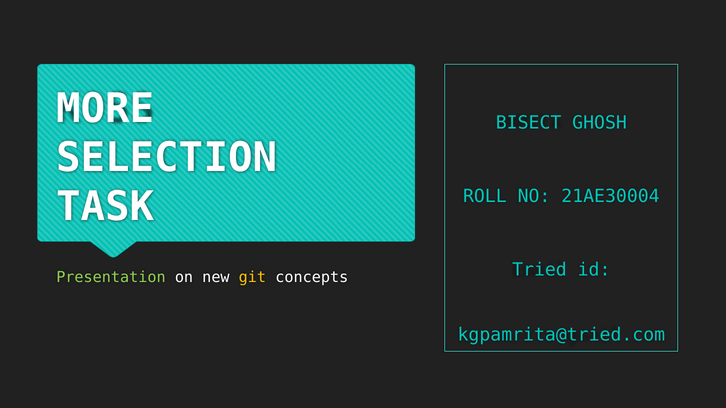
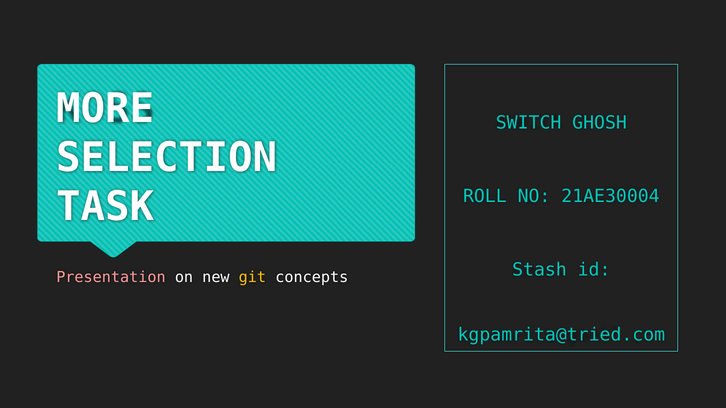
BISECT: BISECT -> SWITCH
Tried: Tried -> Stash
Presentation colour: light green -> pink
